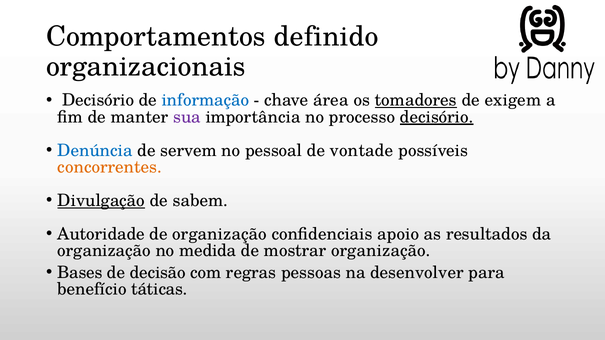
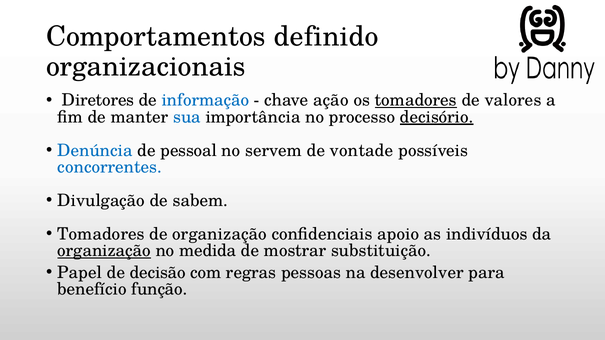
Decisório at (98, 100): Decisório -> Diretores
área: área -> ação
exigem: exigem -> valores
sua colour: purple -> blue
servem: servem -> pessoal
pessoal: pessoal -> servem
concorrentes colour: orange -> blue
Divulgação underline: present -> none
Autoridade at (101, 234): Autoridade -> Tomadores
resultados: resultados -> indivíduos
organização at (104, 251) underline: none -> present
mostrar organização: organização -> substituição
Bases: Bases -> Papel
táticas: táticas -> função
